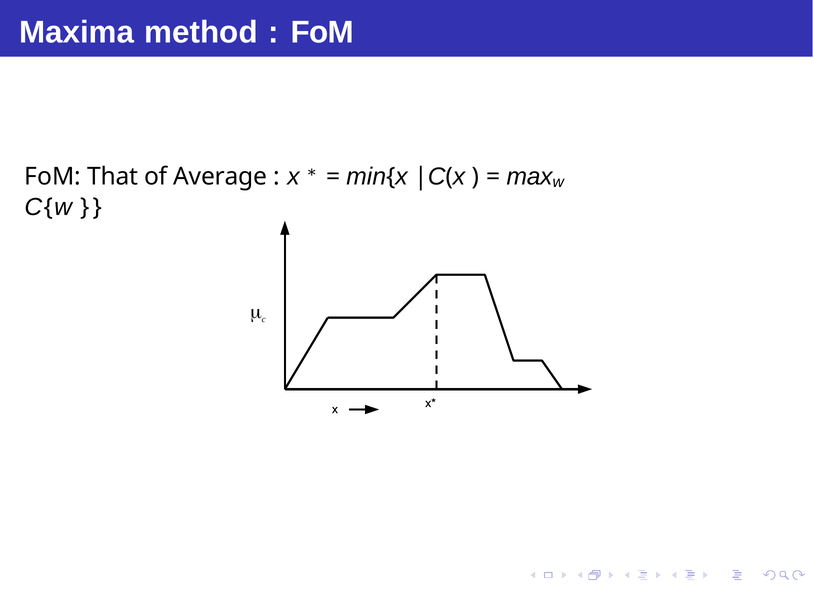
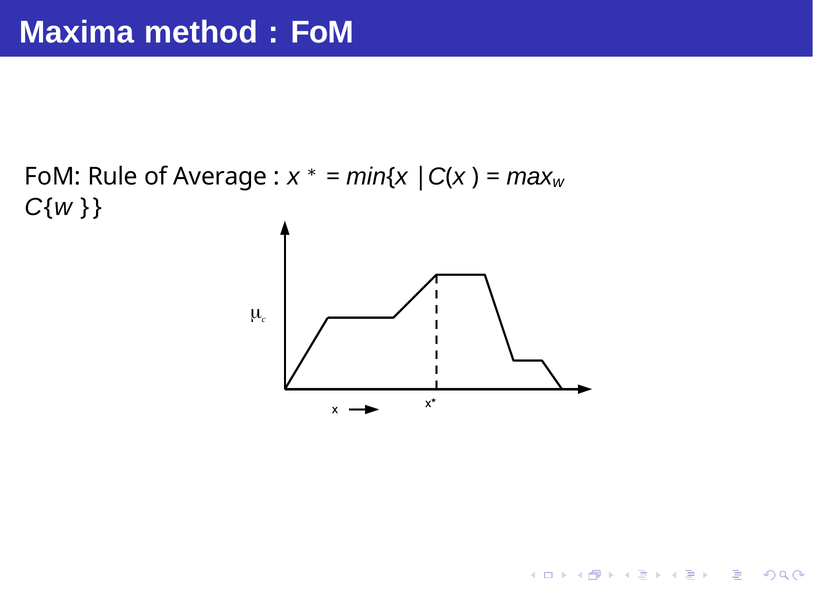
That: That -> Rule
